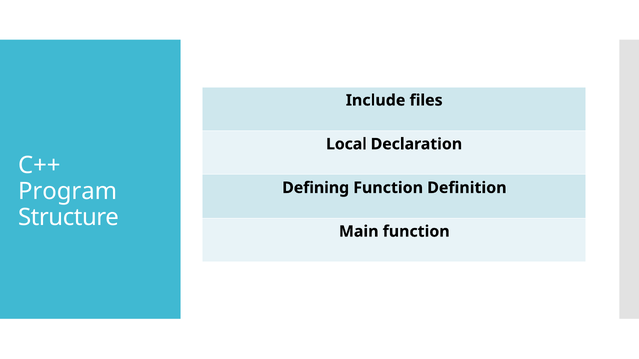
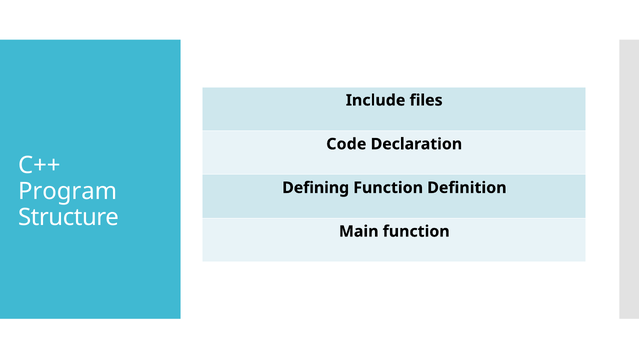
Local: Local -> Code
